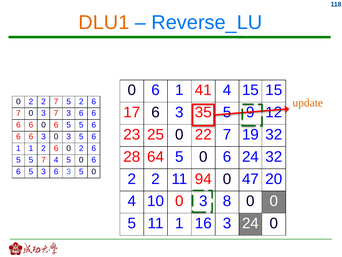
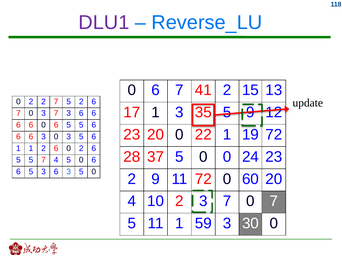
DLU1 colour: orange -> purple
0 6 1: 1 -> 7
41 4: 4 -> 2
15 15: 15 -> 13
update colour: orange -> black
17 6: 6 -> 1
23 25: 25 -> 20
22 7: 7 -> 1
19 32: 32 -> 72
64: 64 -> 37
6 at (227, 156): 6 -> 0
24 32: 32 -> 23
2 at (156, 179): 2 -> 9
11 94: 94 -> 72
47: 47 -> 60
10 0: 0 -> 2
8 at (227, 201): 8 -> 7
0 0: 0 -> 7
16: 16 -> 59
3 24: 24 -> 30
